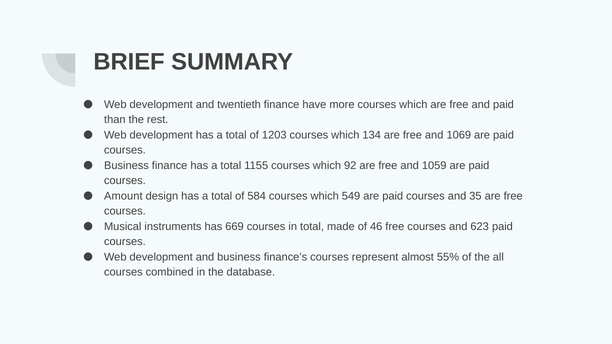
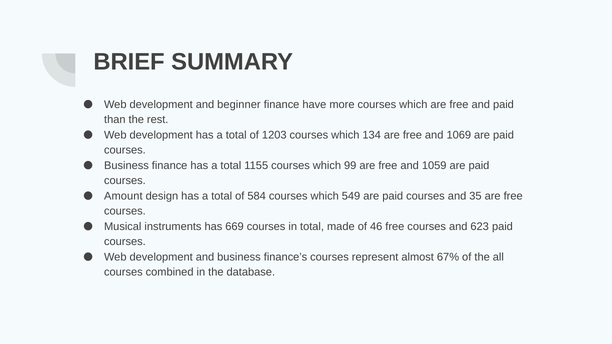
twentieth: twentieth -> beginner
92: 92 -> 99
55%: 55% -> 67%
